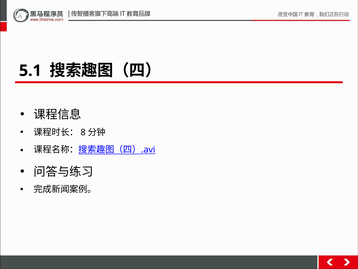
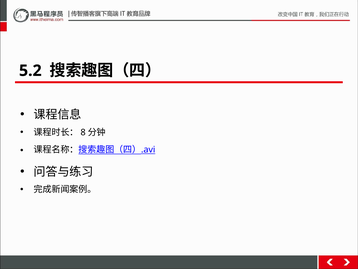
5.1: 5.1 -> 5.2
